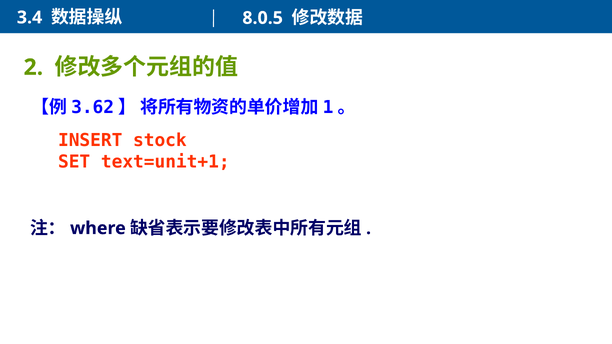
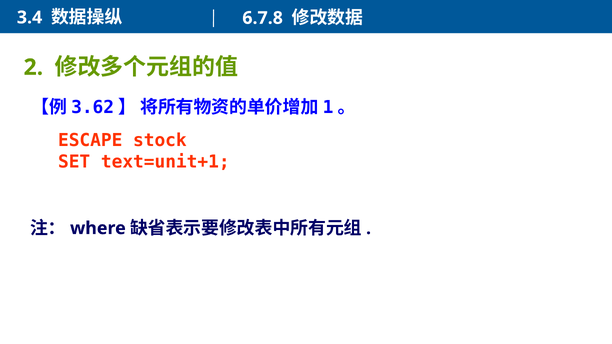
8.0.5: 8.0.5 -> 6.7.8
INSERT: INSERT -> ESCAPE
